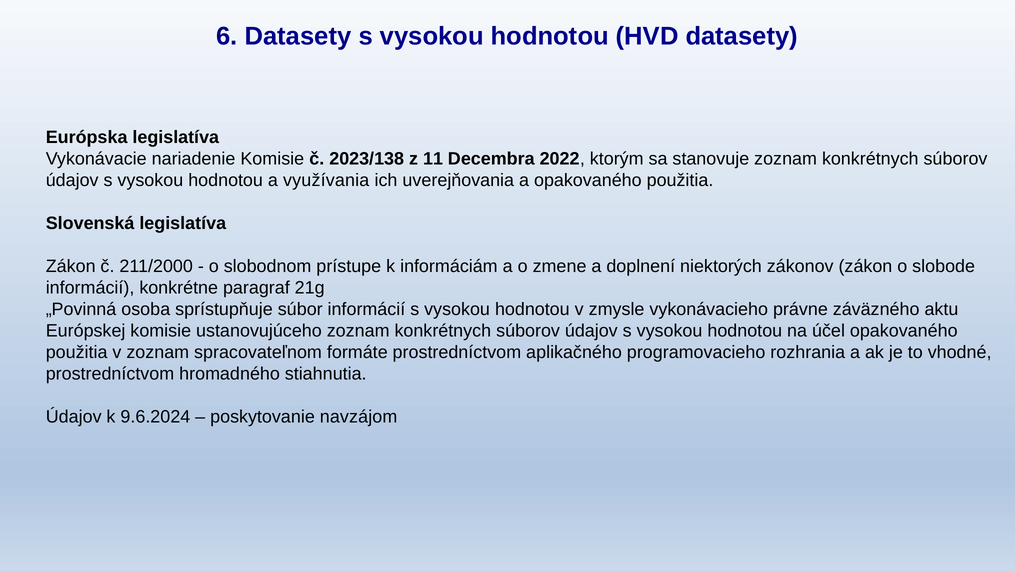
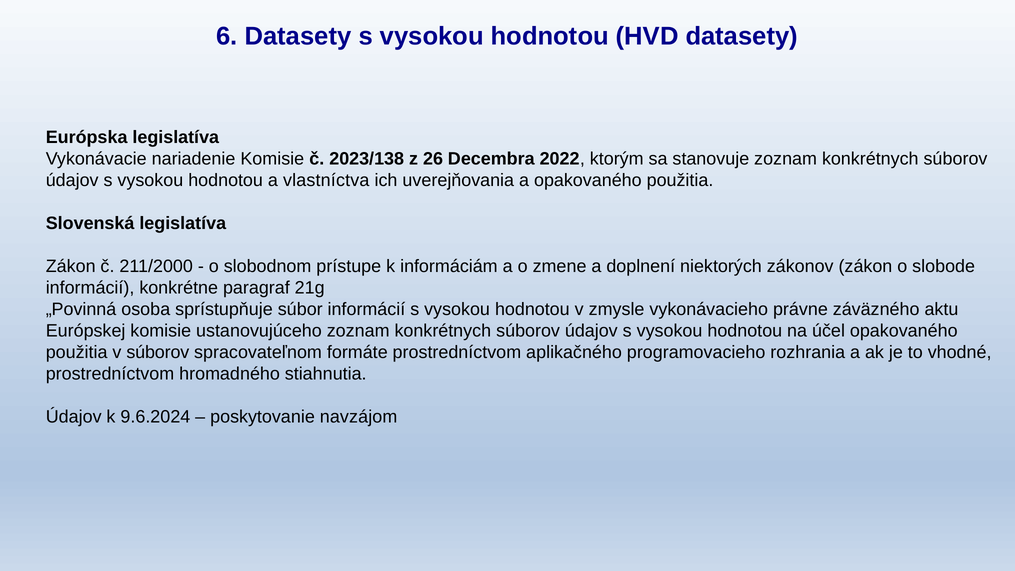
11: 11 -> 26
využívania: využívania -> vlastníctva
v zoznam: zoznam -> súborov
